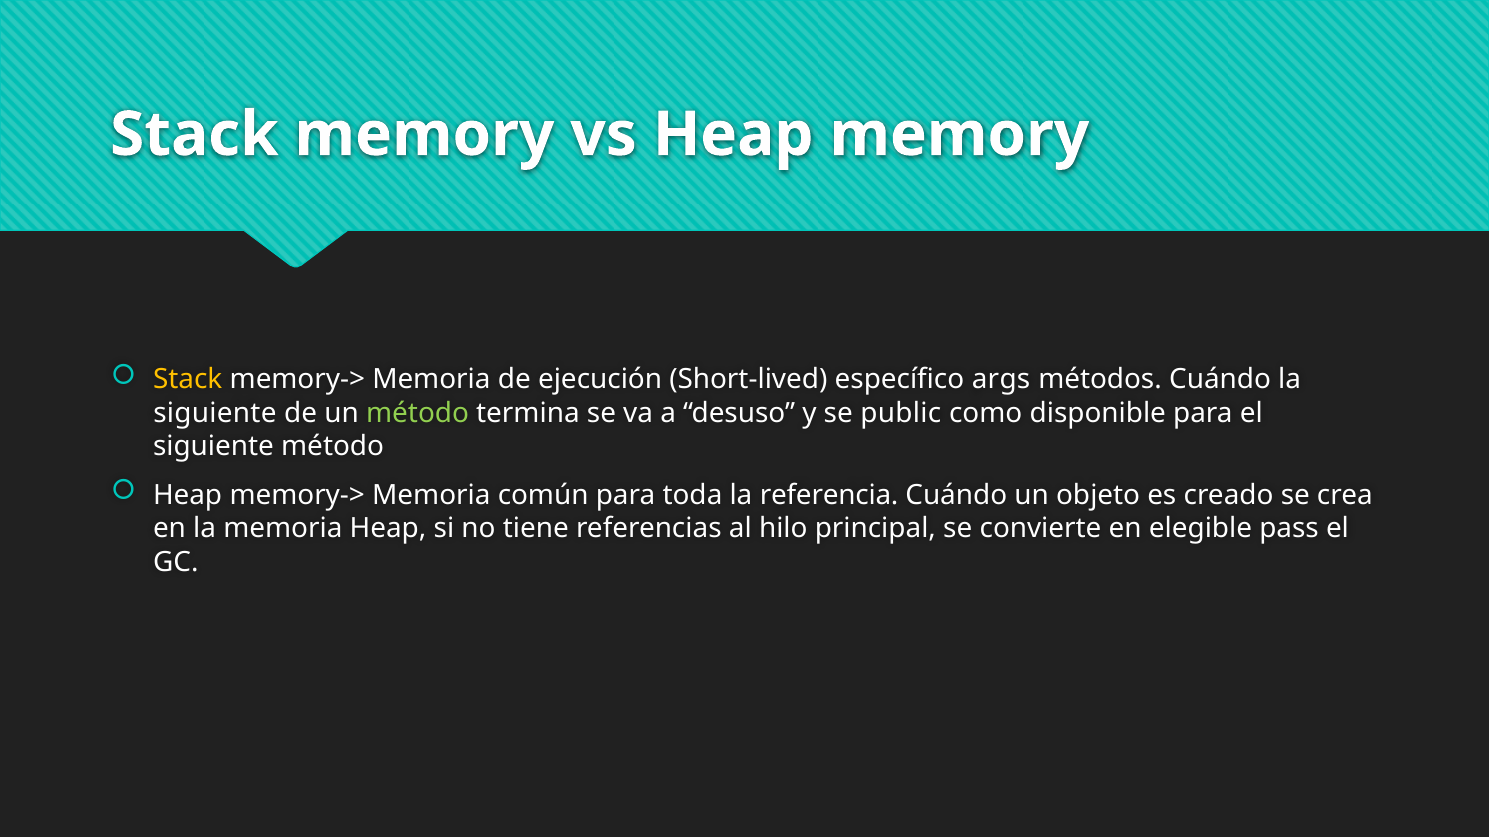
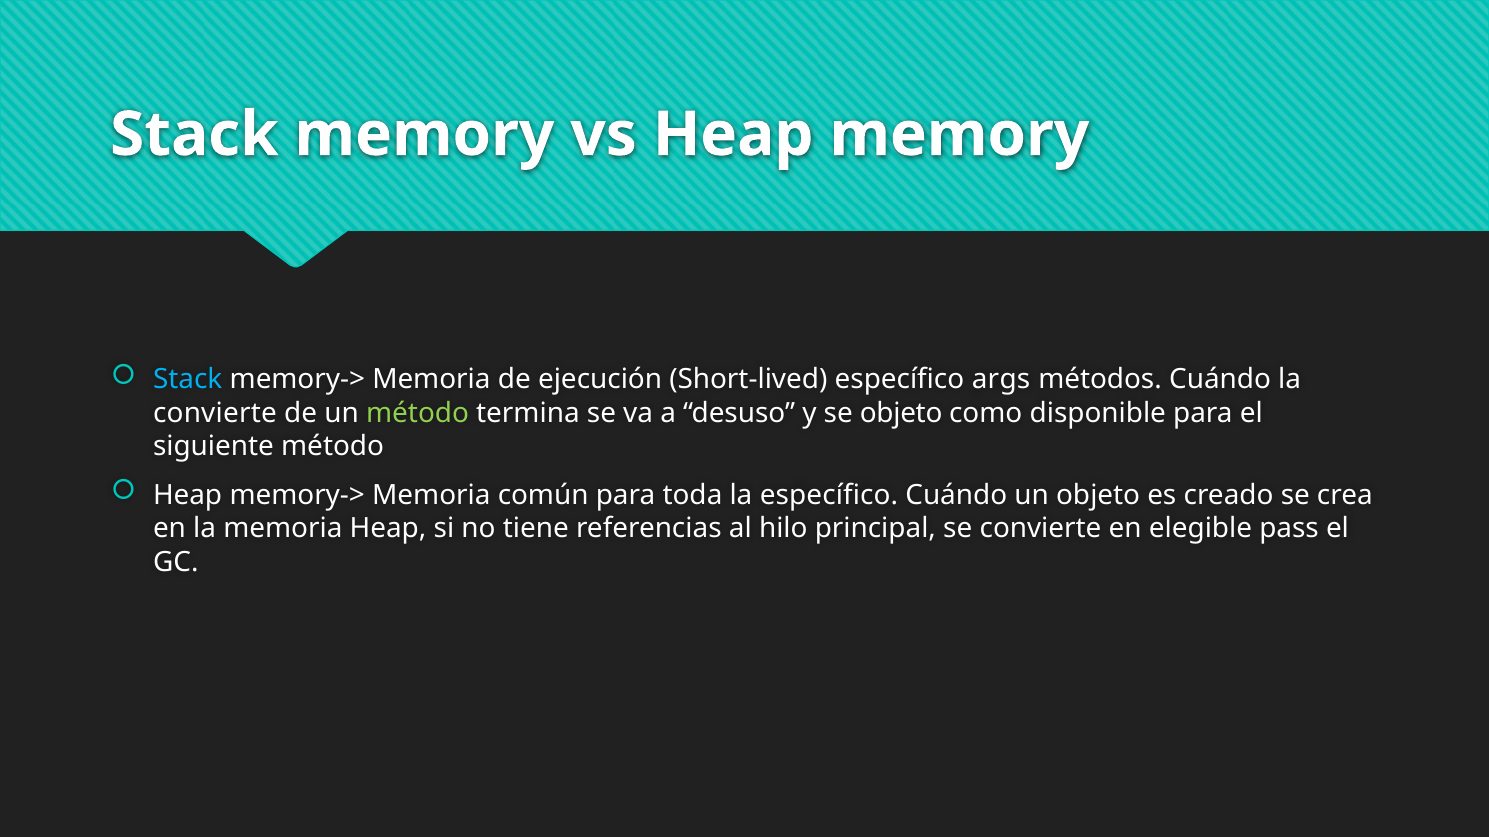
Stack at (188, 380) colour: yellow -> light blue
siguiente at (215, 413): siguiente -> convierte
se public: public -> objeto
la referencia: referencia -> específico
